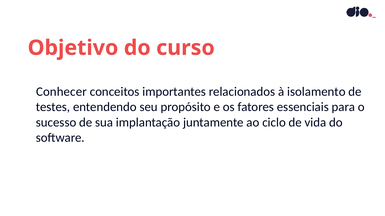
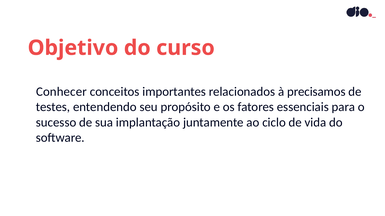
isolamento: isolamento -> precisamos
